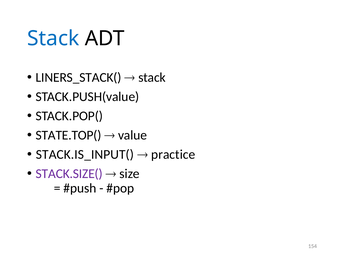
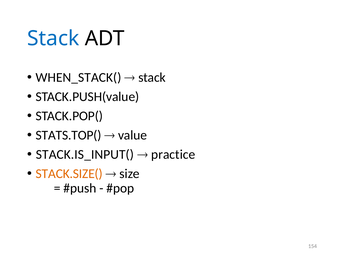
LINERS_STACK(: LINERS_STACK( -> WHEN_STACK(
STATE.TOP(: STATE.TOP( -> STATS.TOP(
STACK.SIZE( colour: purple -> orange
